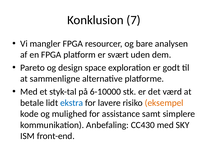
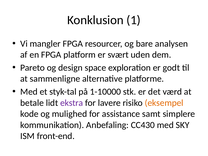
7: 7 -> 1
6-10000: 6-10000 -> 1-10000
ekstra colour: blue -> purple
